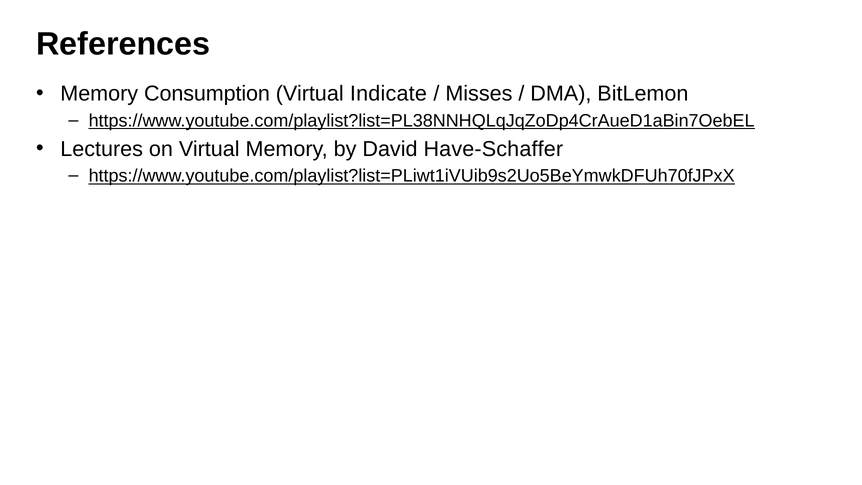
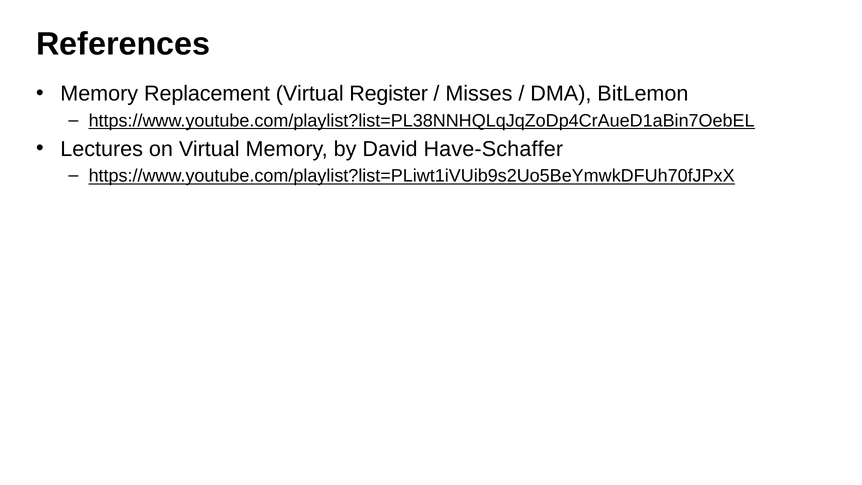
Consumption: Consumption -> Replacement
Indicate: Indicate -> Register
